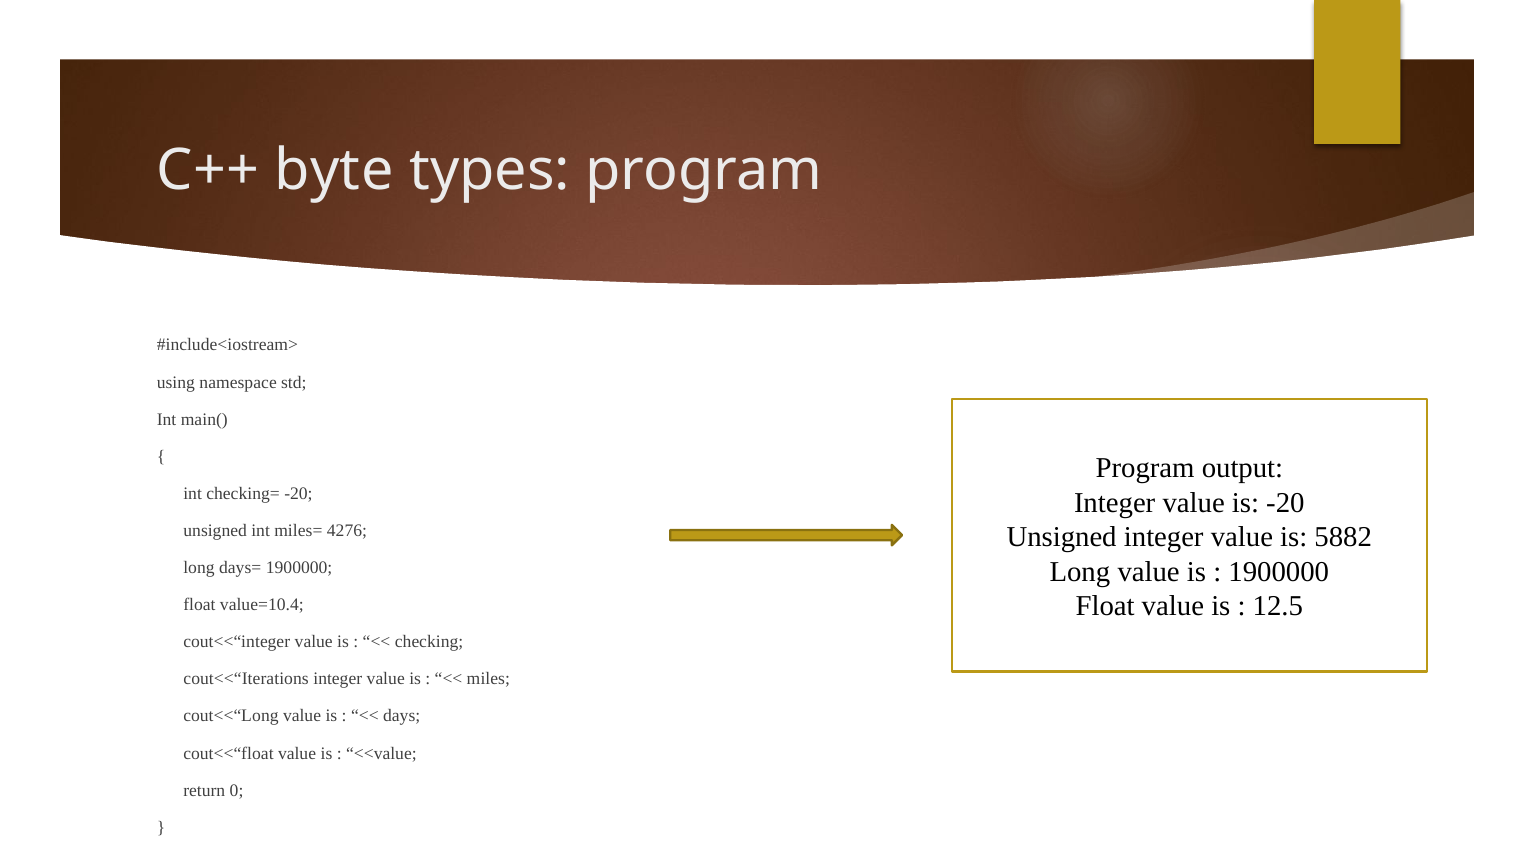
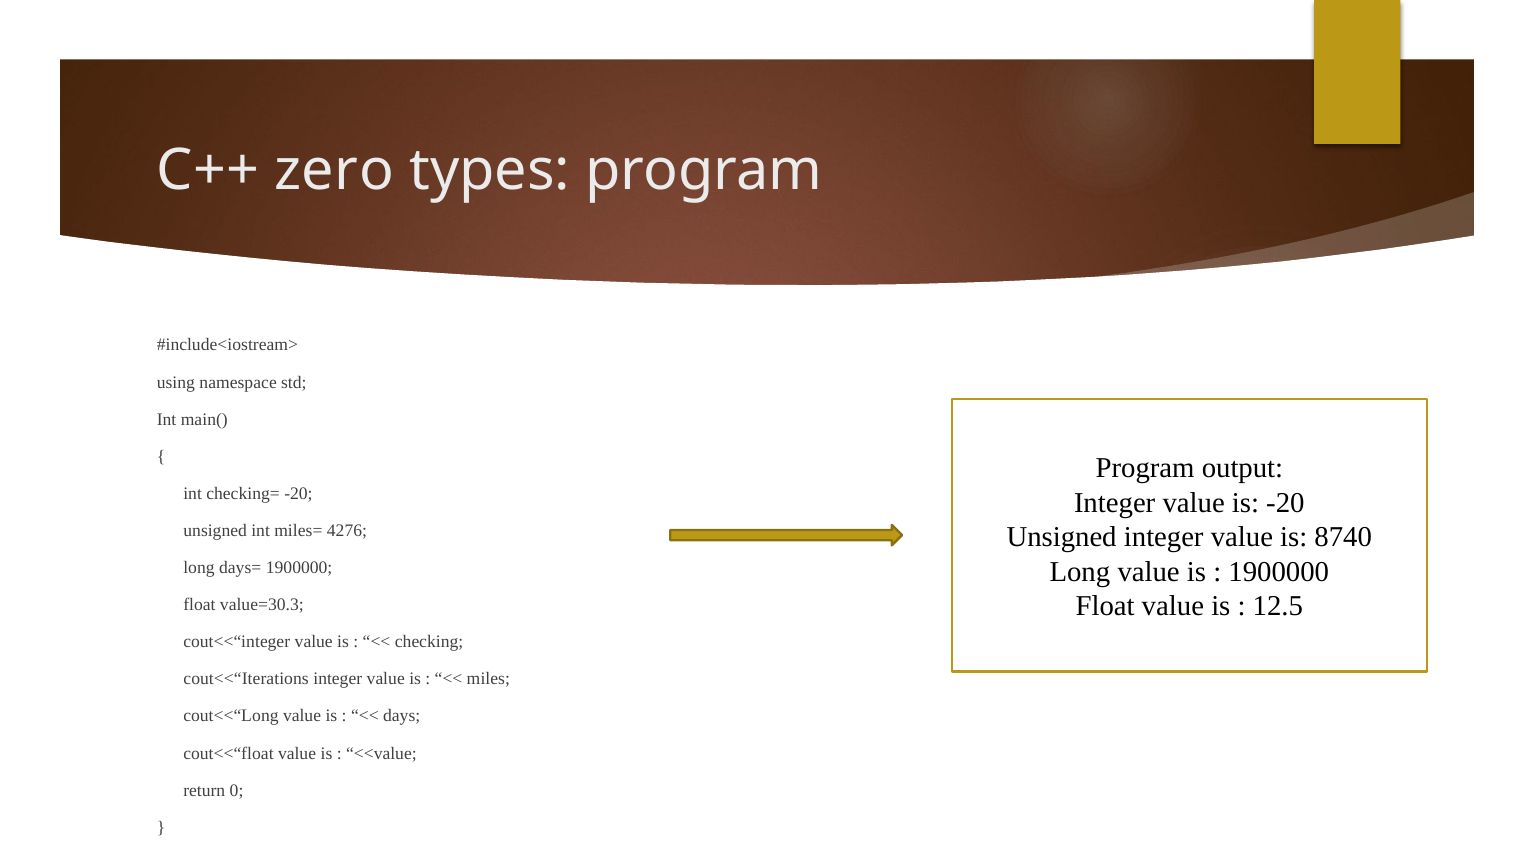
byte: byte -> zero
5882: 5882 -> 8740
value=10.4: value=10.4 -> value=30.3
